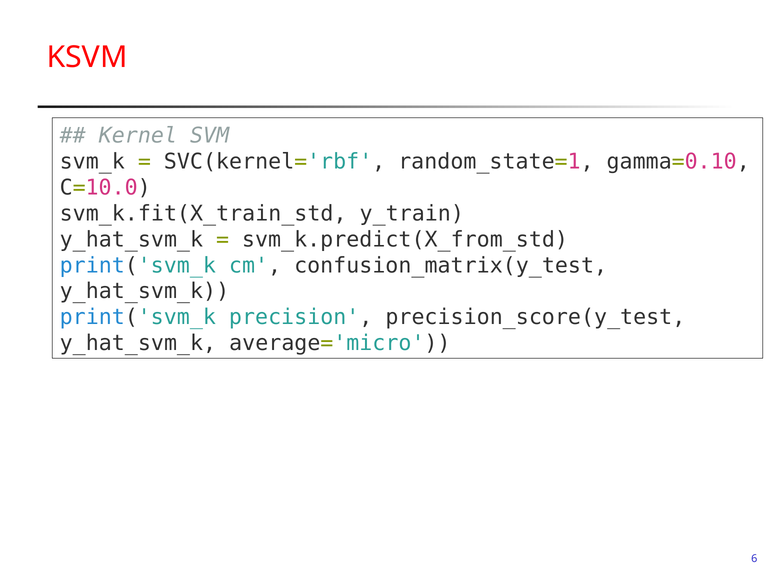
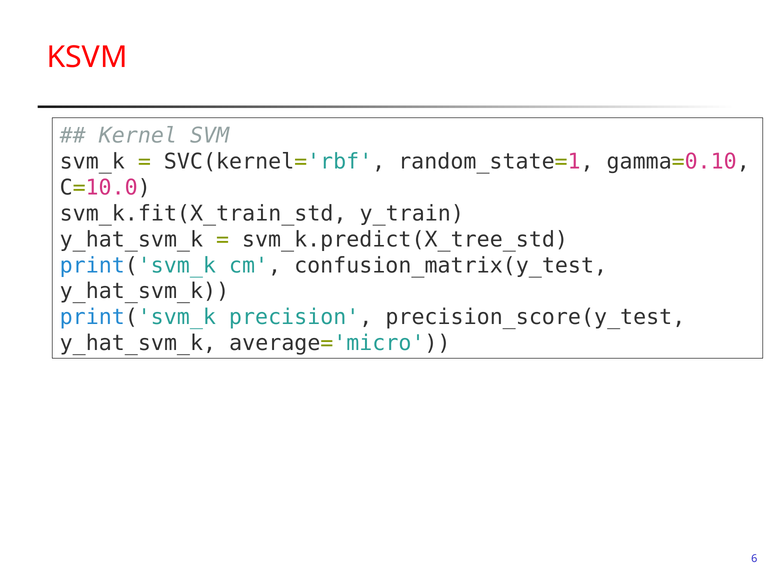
svm_k.predict(X_from_std: svm_k.predict(X_from_std -> svm_k.predict(X_tree_std
